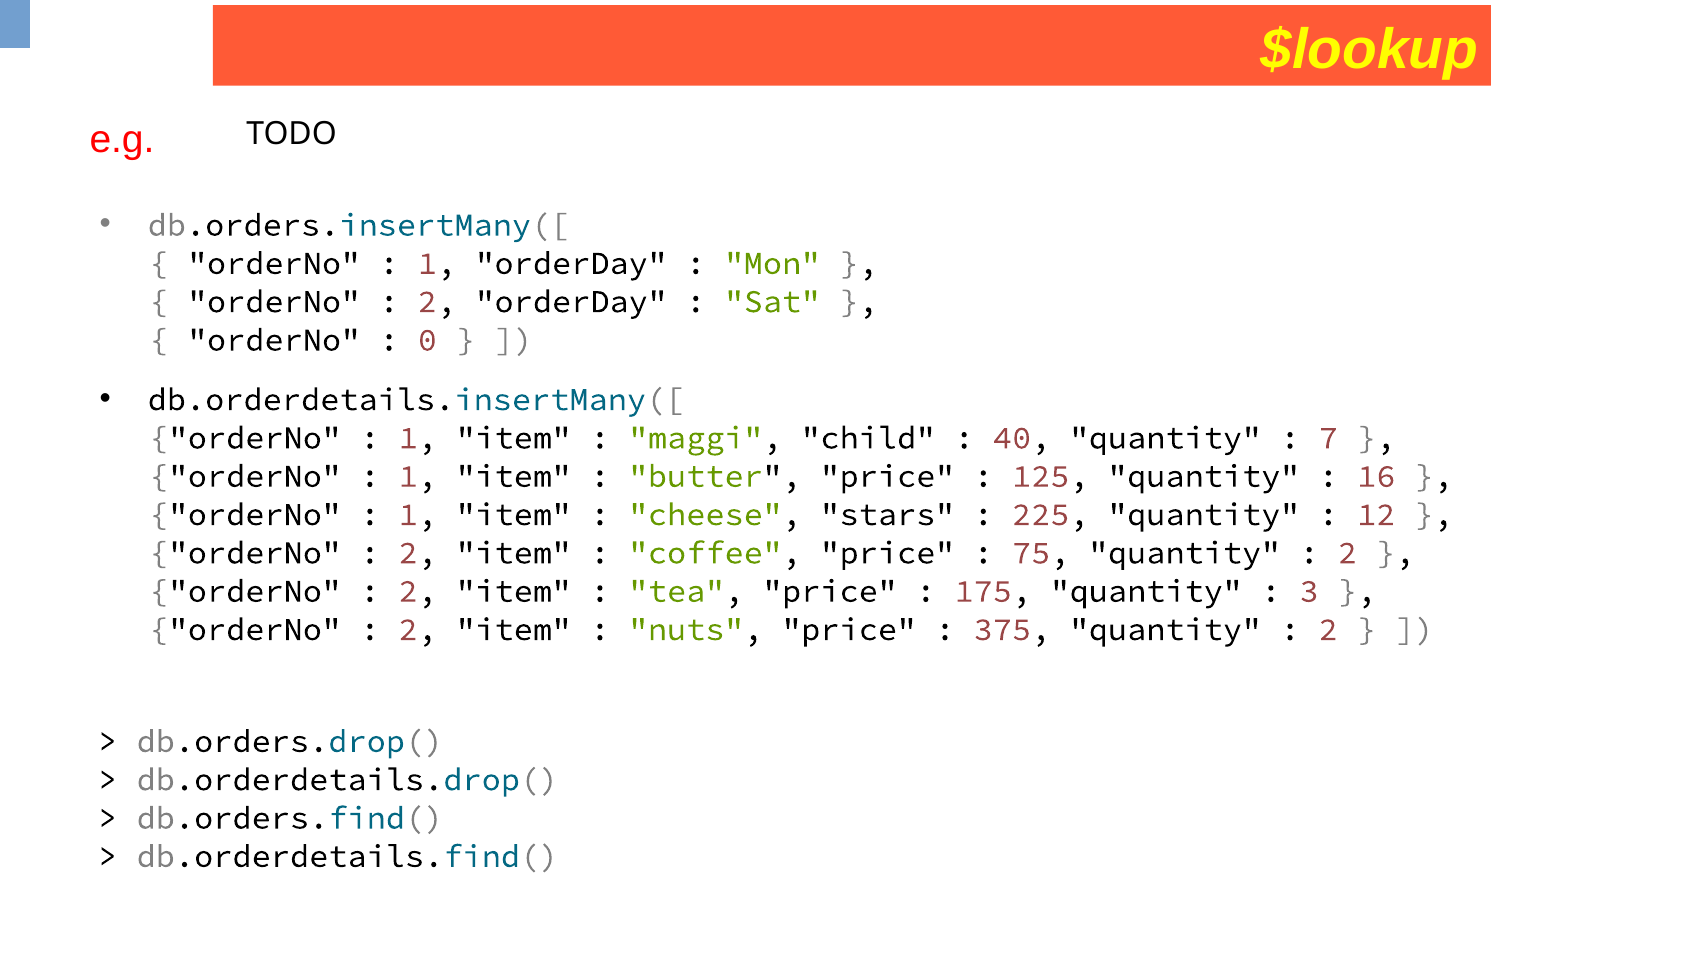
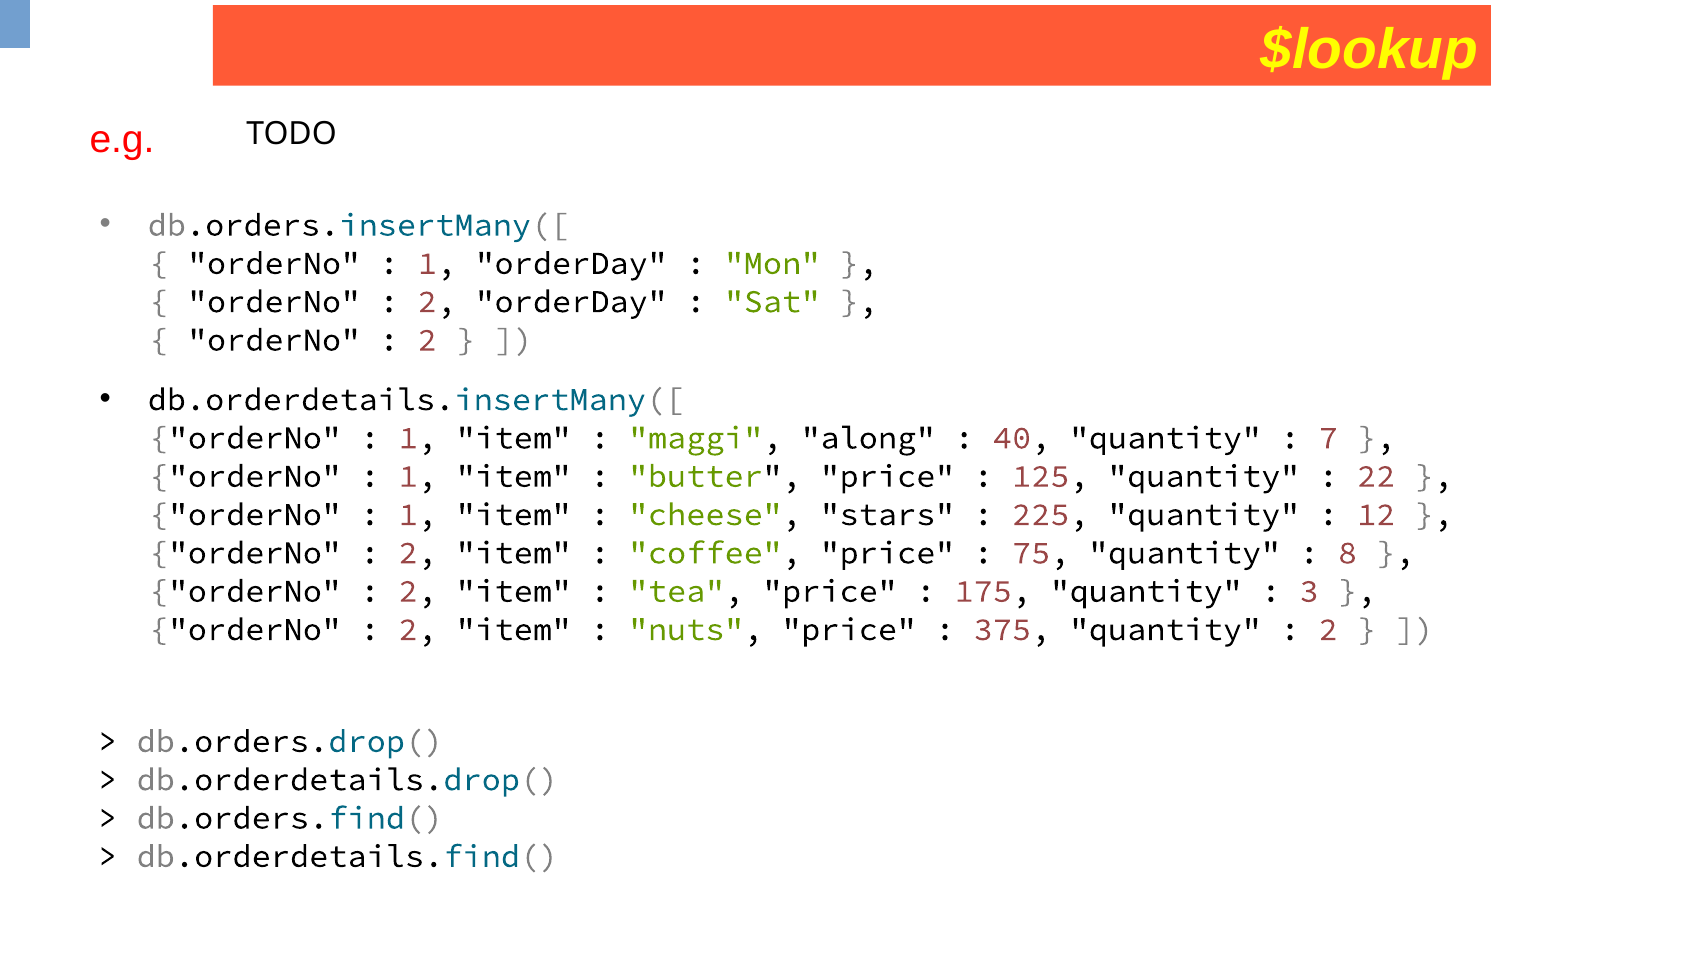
0 at (427, 340): 0 -> 2
child: child -> along
16: 16 -> 22
2 at (1348, 553): 2 -> 8
